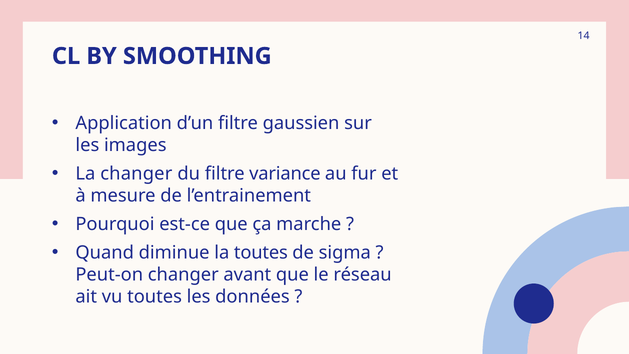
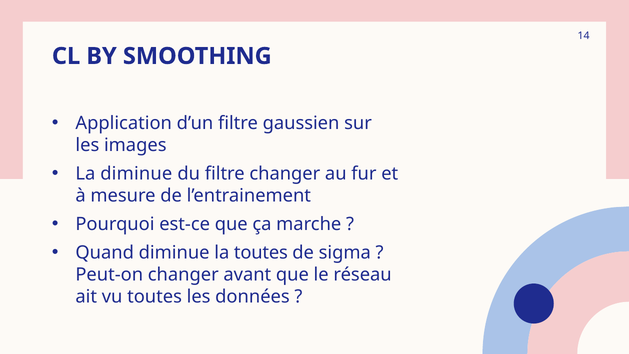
La changer: changer -> diminue
filtre variance: variance -> changer
